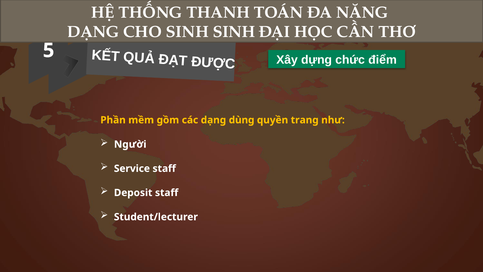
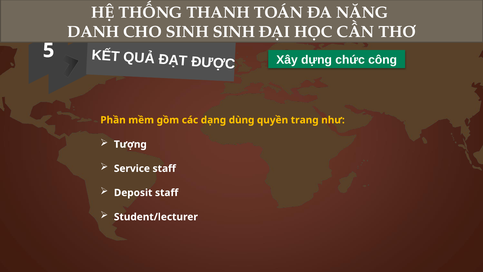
DẠNG at (93, 32): DẠNG -> DANH
chức điểm: điểm -> công
Người: Người -> Tượng
